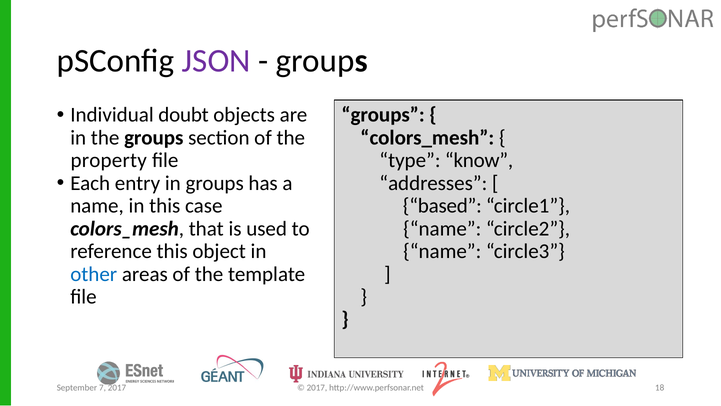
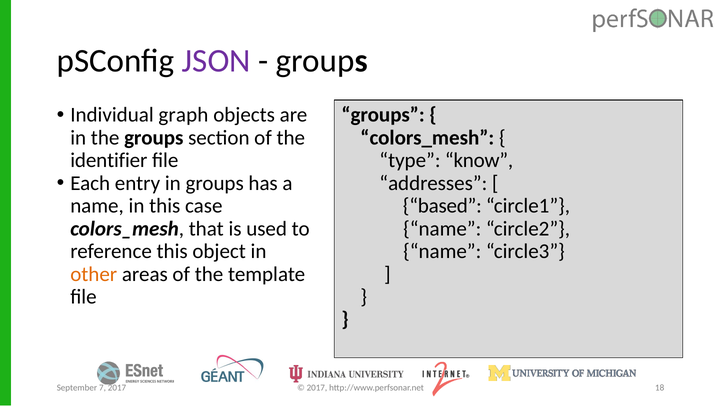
doubt: doubt -> graph
property: property -> identifier
other colour: blue -> orange
